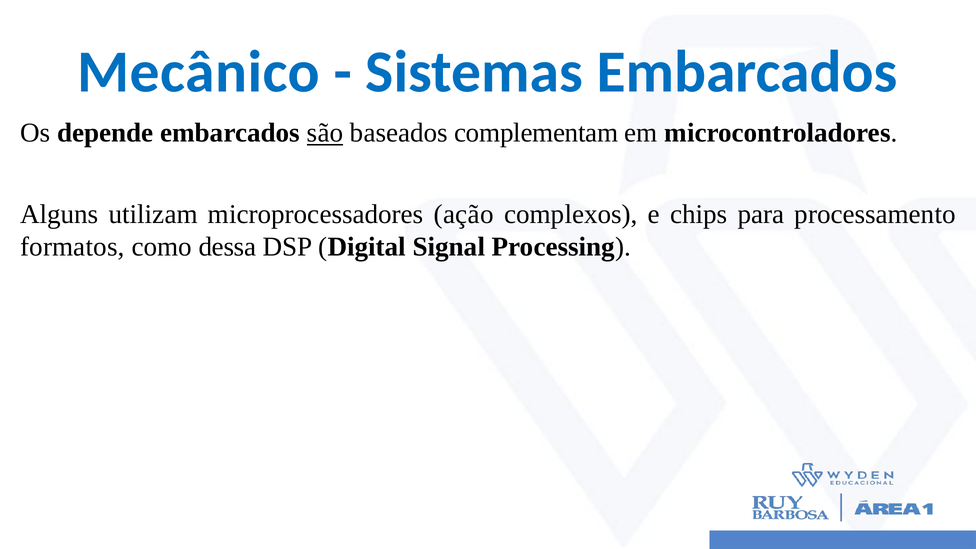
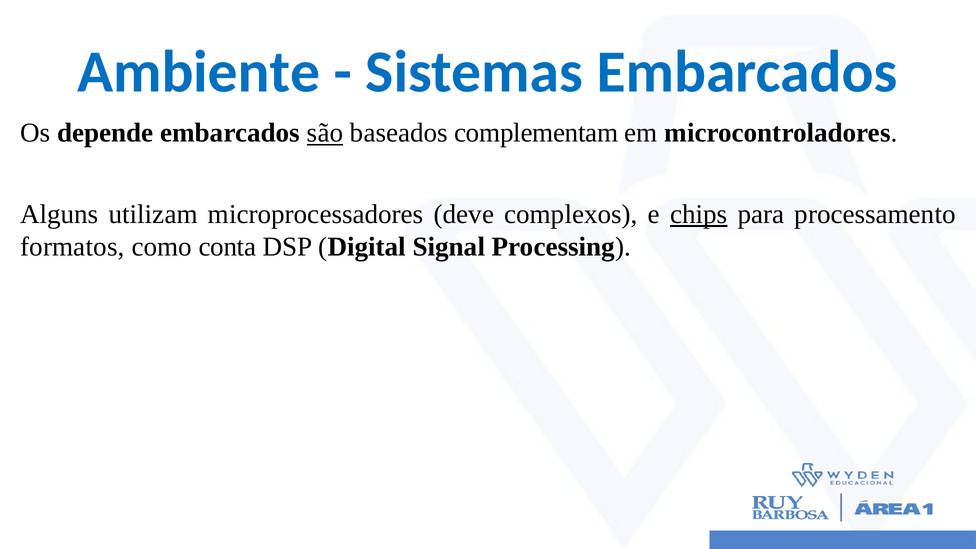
Mecânico: Mecânico -> Ambiente
ação: ação -> deve
chips underline: none -> present
dessa: dessa -> conta
